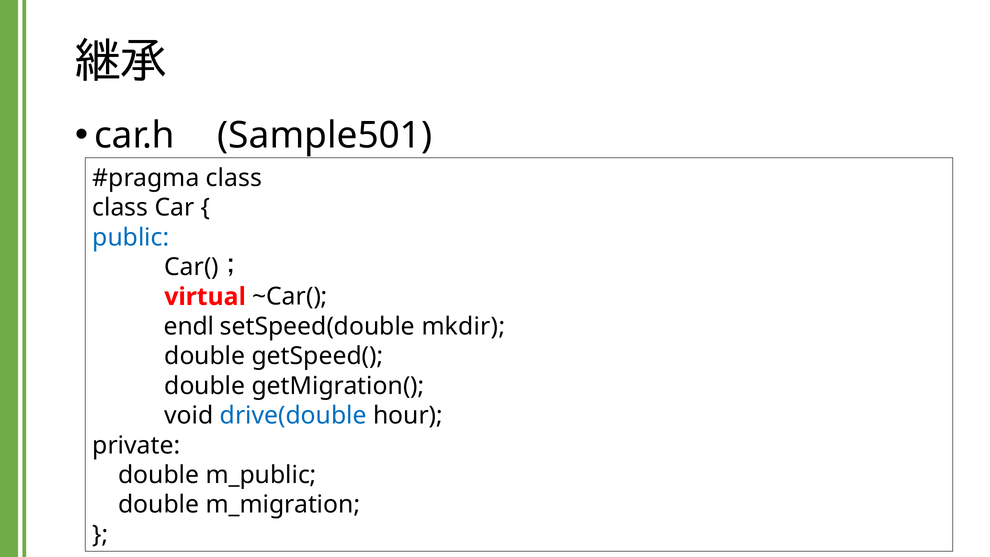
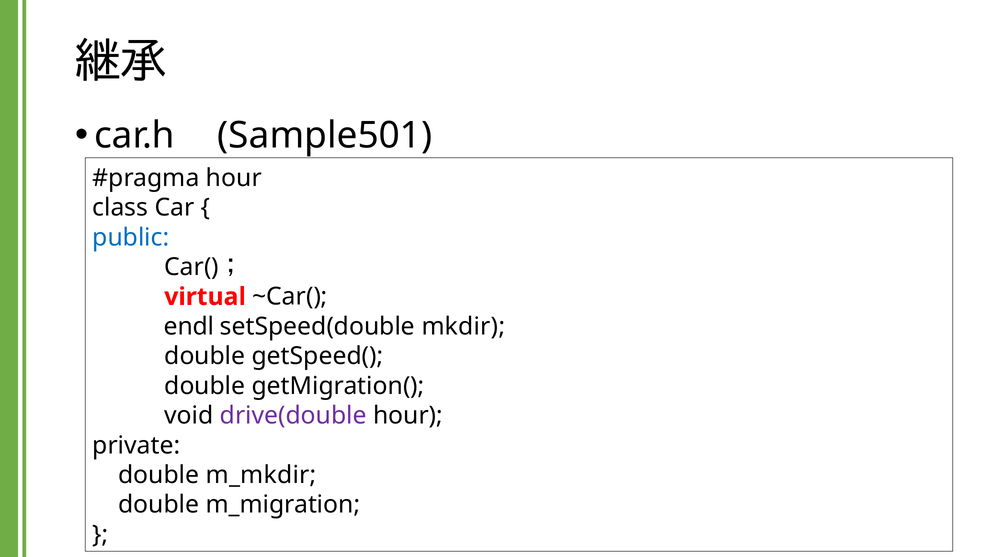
class at (234, 178): class -> hour
drive(double colour: blue -> purple
m_public: m_public -> m_mkdir
